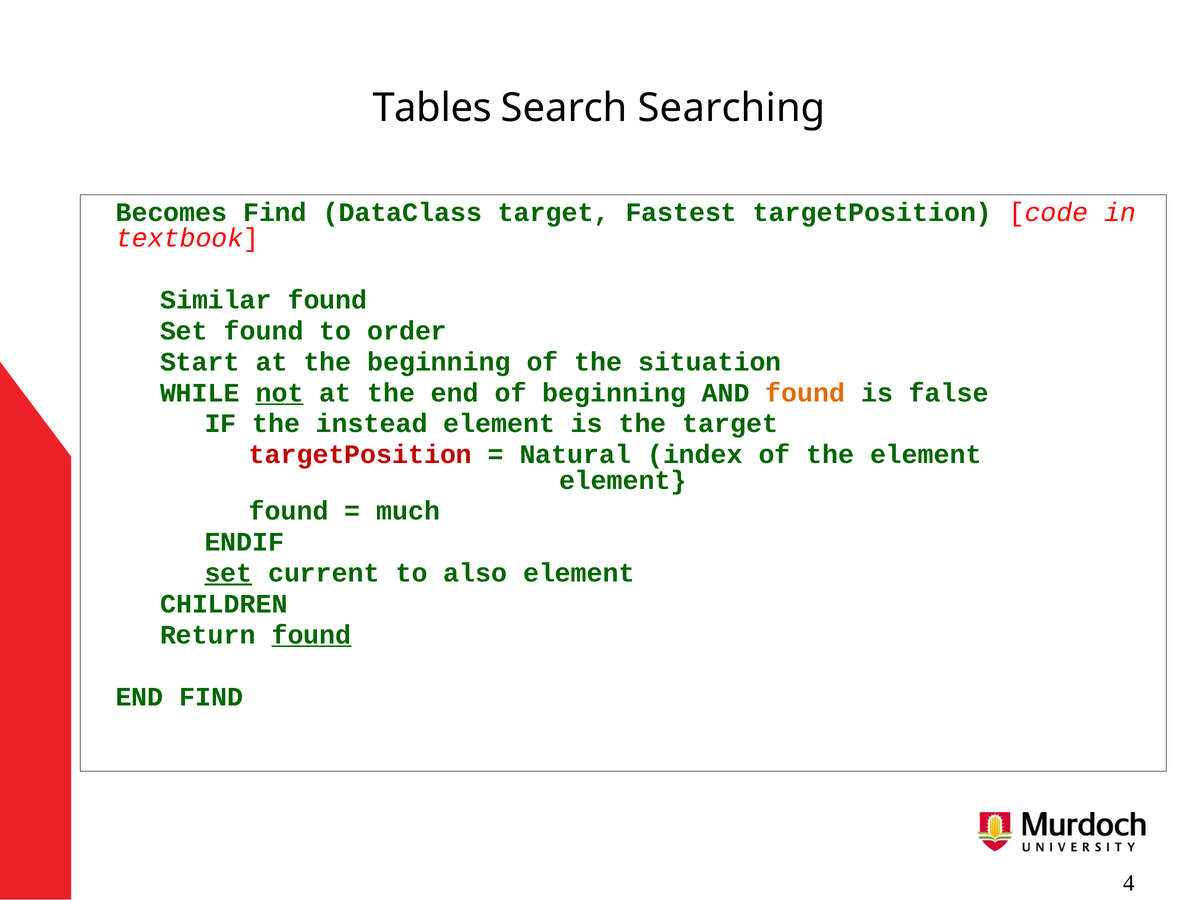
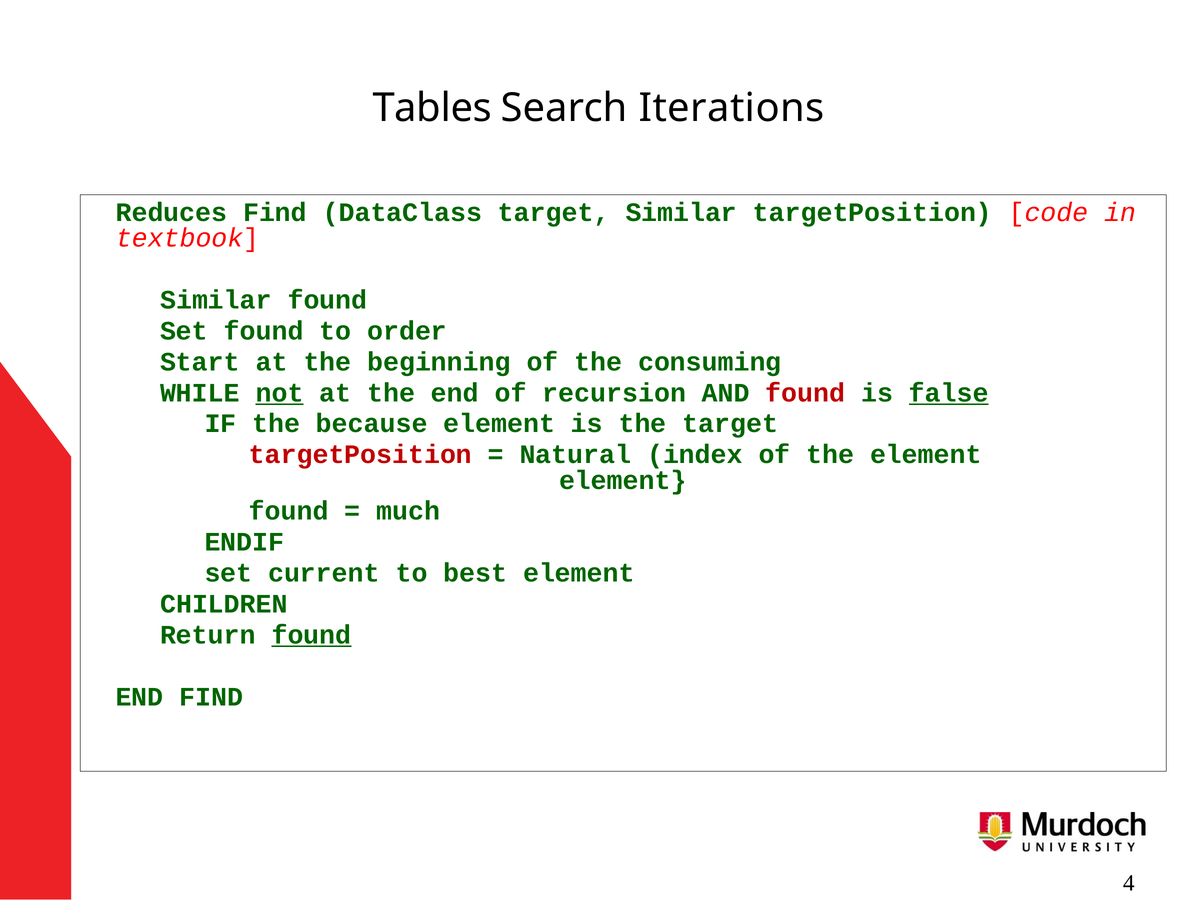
Searching: Searching -> Iterations
Becomes: Becomes -> Reduces
target Fastest: Fastest -> Similar
situation: situation -> consuming
of beginning: beginning -> recursion
found at (805, 392) colour: orange -> red
false underline: none -> present
instead: instead -> because
set at (228, 573) underline: present -> none
also: also -> best
